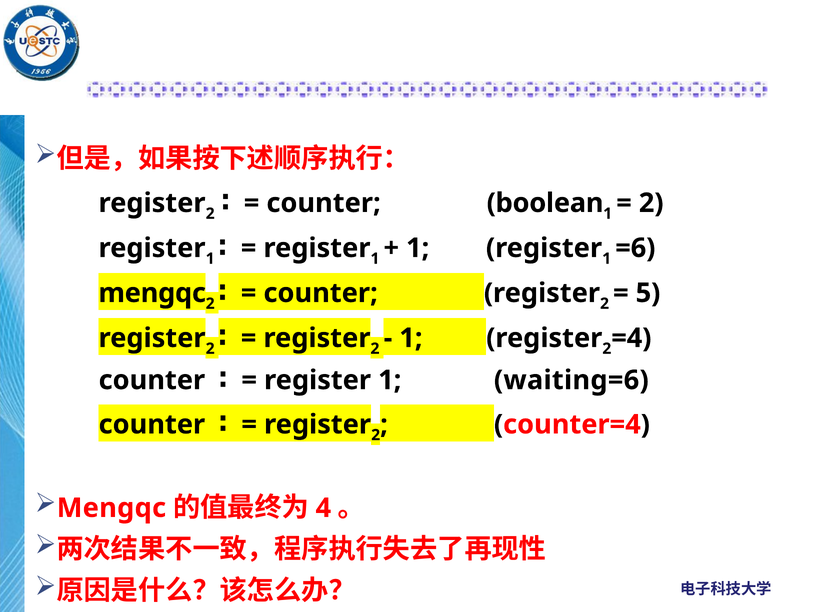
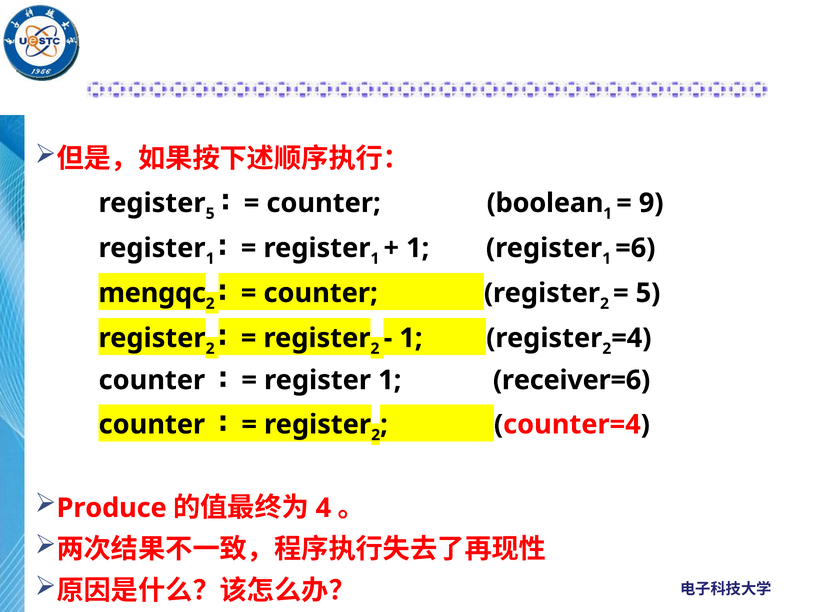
2 at (210, 214): 2 -> 5
2 at (651, 203): 2 -> 9
waiting=6: waiting=6 -> receiver=6
Mengqc at (111, 508): Mengqc -> Produce
